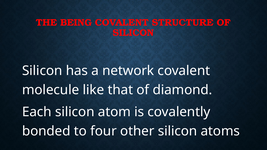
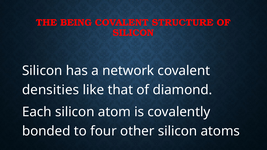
molecule: molecule -> densities
